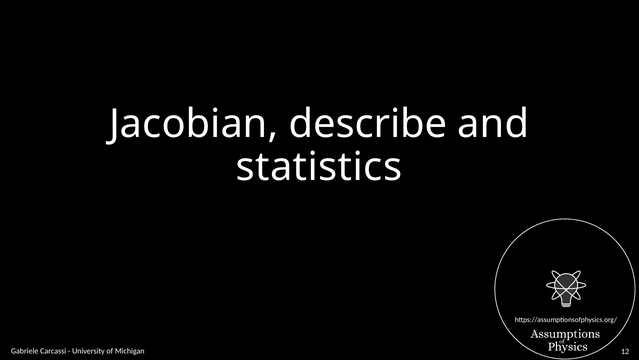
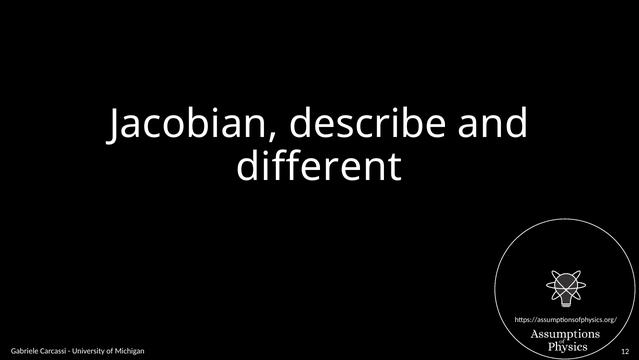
statistics: statistics -> different
